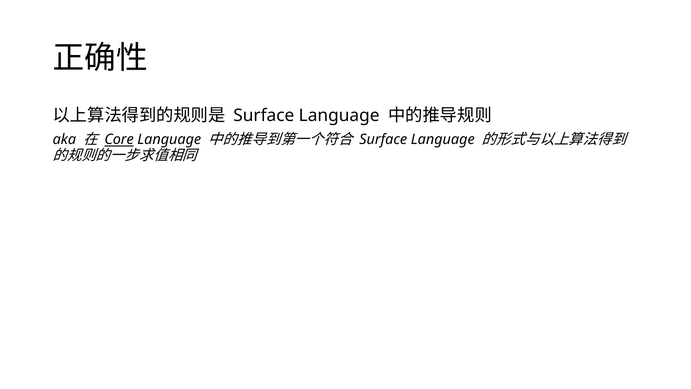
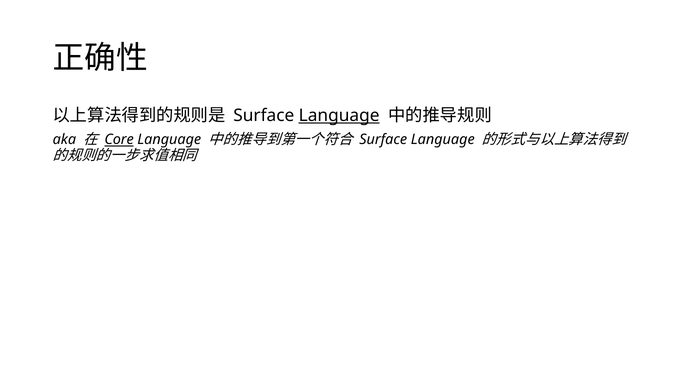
Language at (339, 115) underline: none -> present
